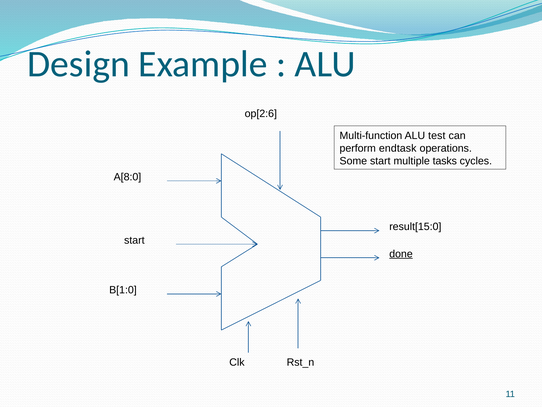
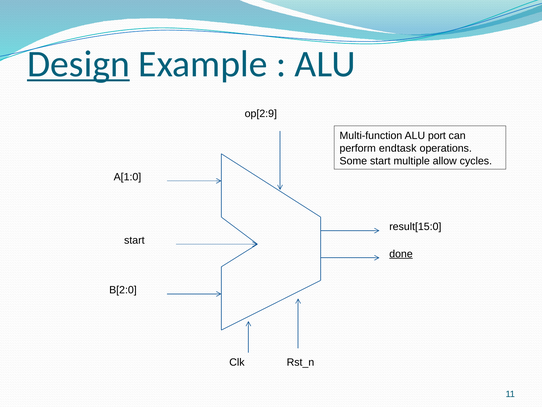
Design underline: none -> present
op[2:6: op[2:6 -> op[2:9
test: test -> port
tasks: tasks -> allow
A[8:0: A[8:0 -> A[1:0
B[1:0: B[1:0 -> B[2:0
